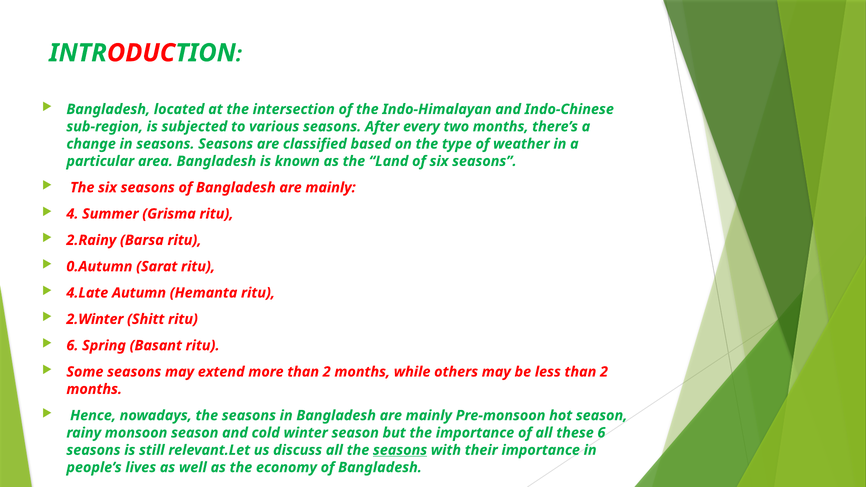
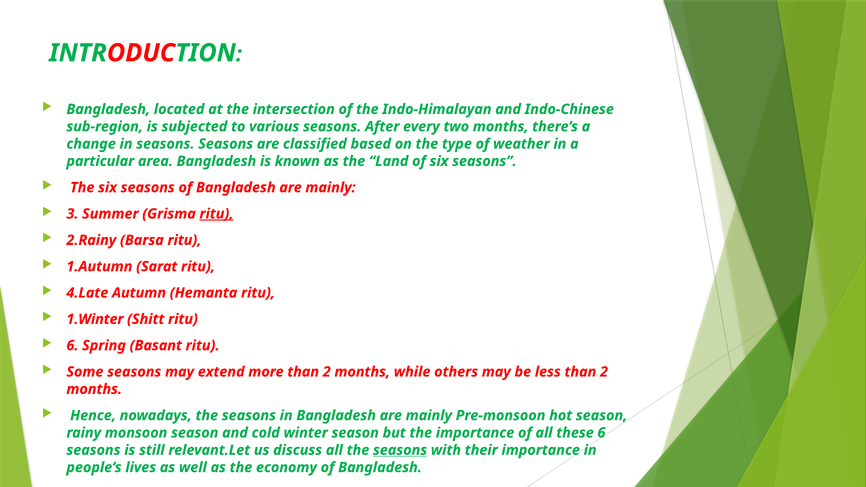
4: 4 -> 3
ritu at (216, 214) underline: none -> present
0.Autumn: 0.Autumn -> 1.Autumn
2.Winter: 2.Winter -> 1.Winter
